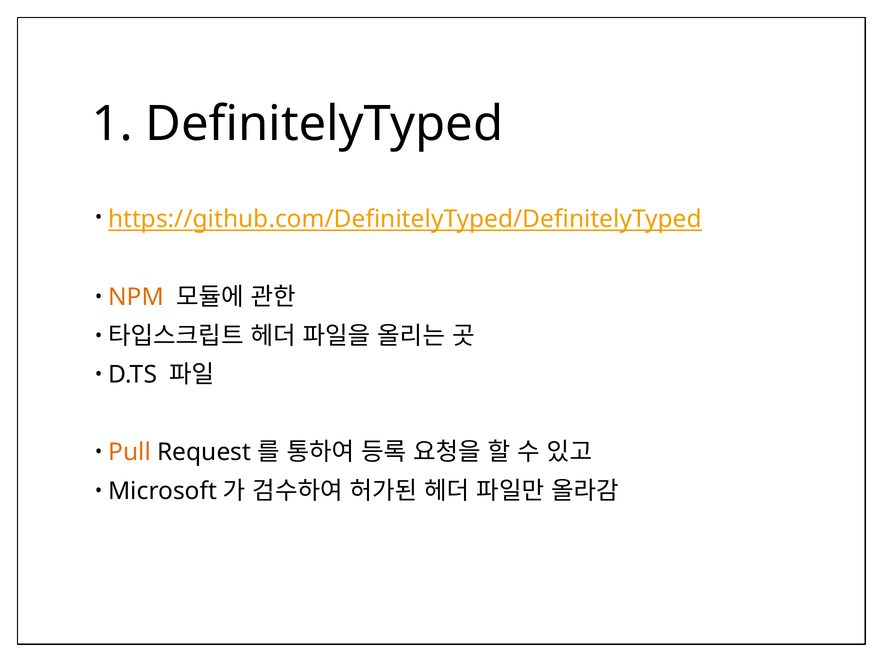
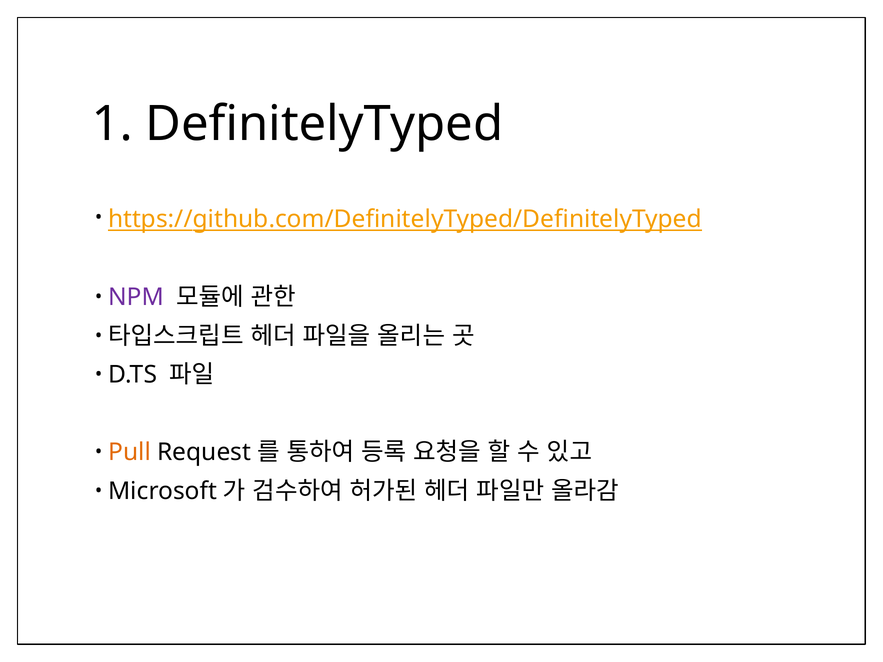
NPM colour: orange -> purple
